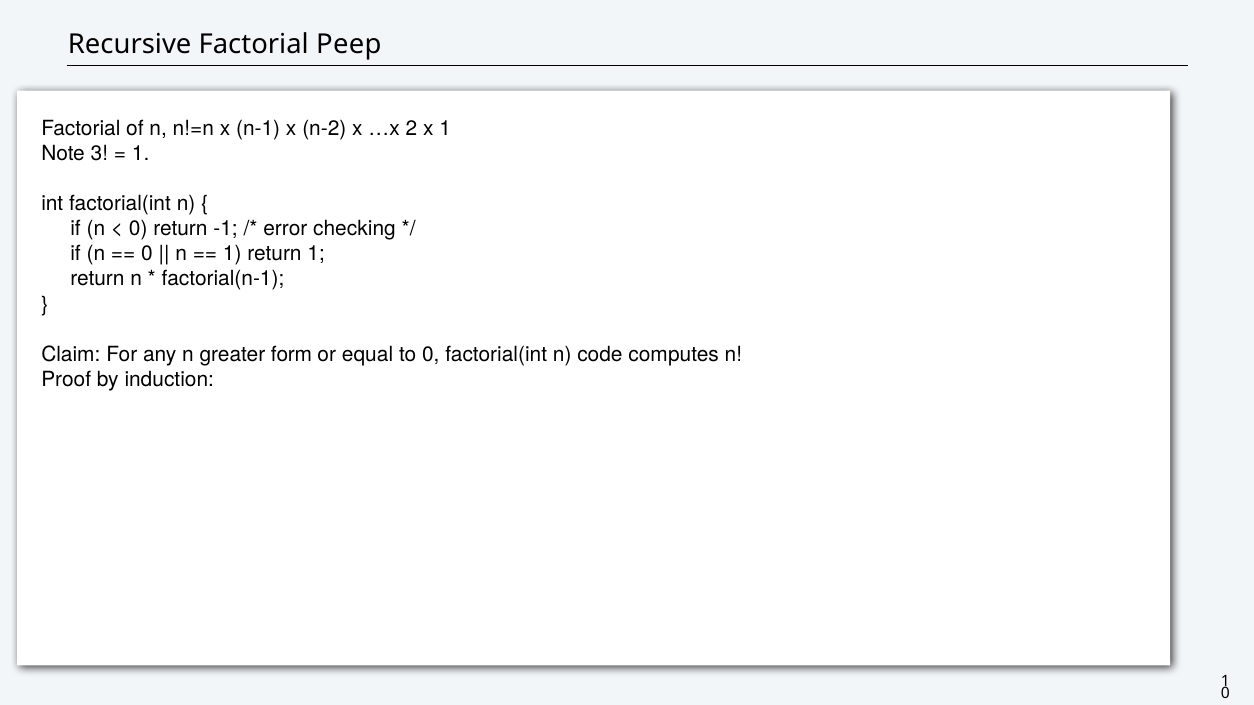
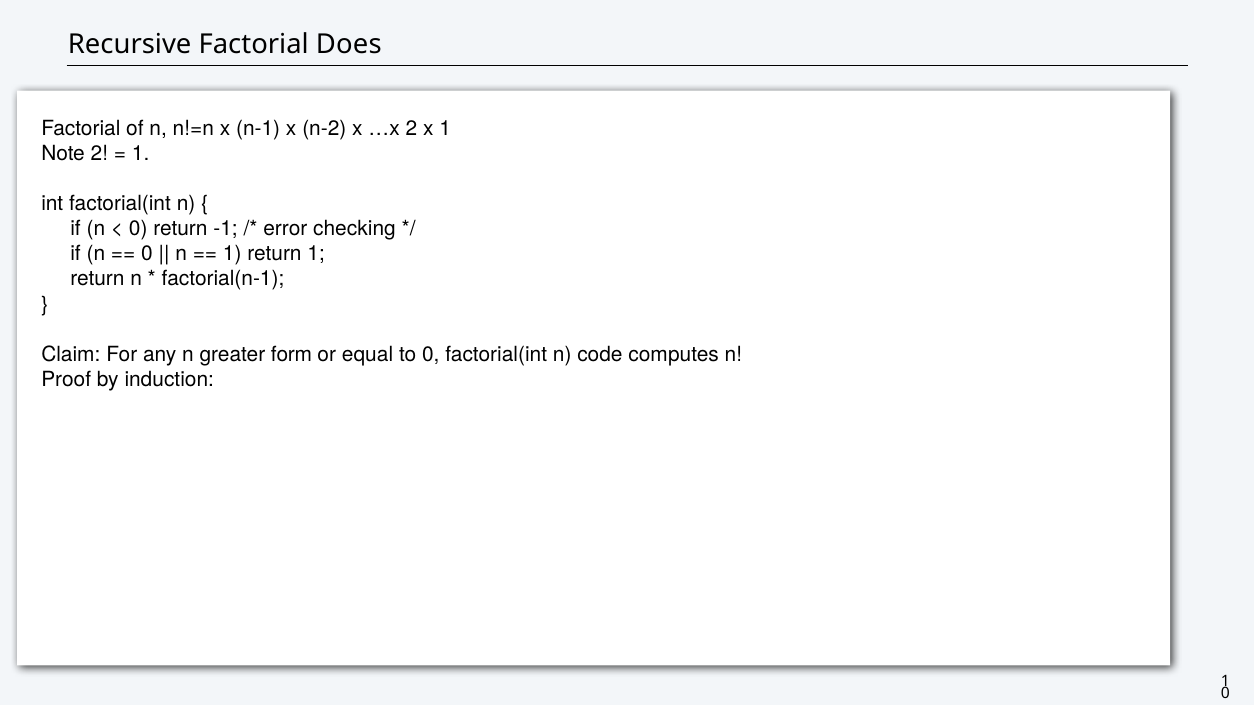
Peep: Peep -> Does
Note 3: 3 -> 2
